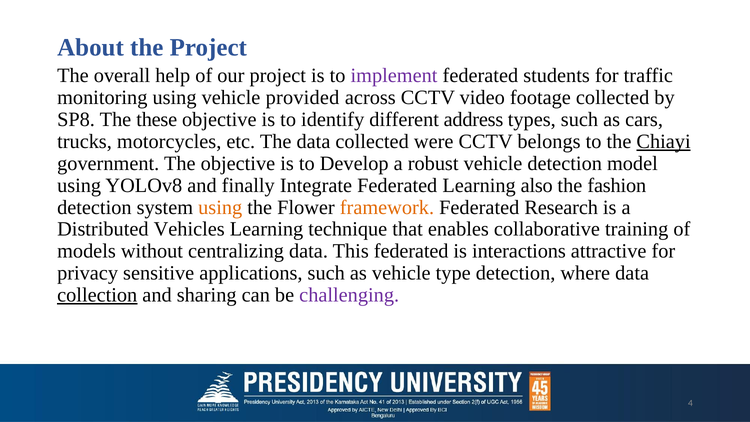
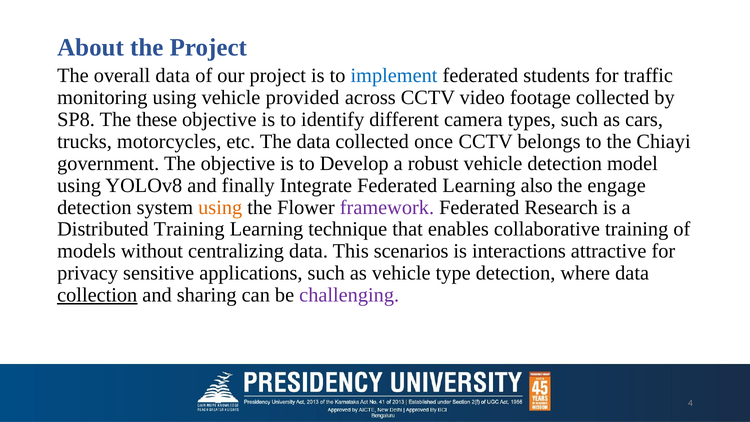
overall help: help -> data
implement colour: purple -> blue
address: address -> camera
were: were -> once
Chiayi underline: present -> none
fashion: fashion -> engage
framework colour: orange -> purple
Distributed Vehicles: Vehicles -> Training
This federated: federated -> scenarios
